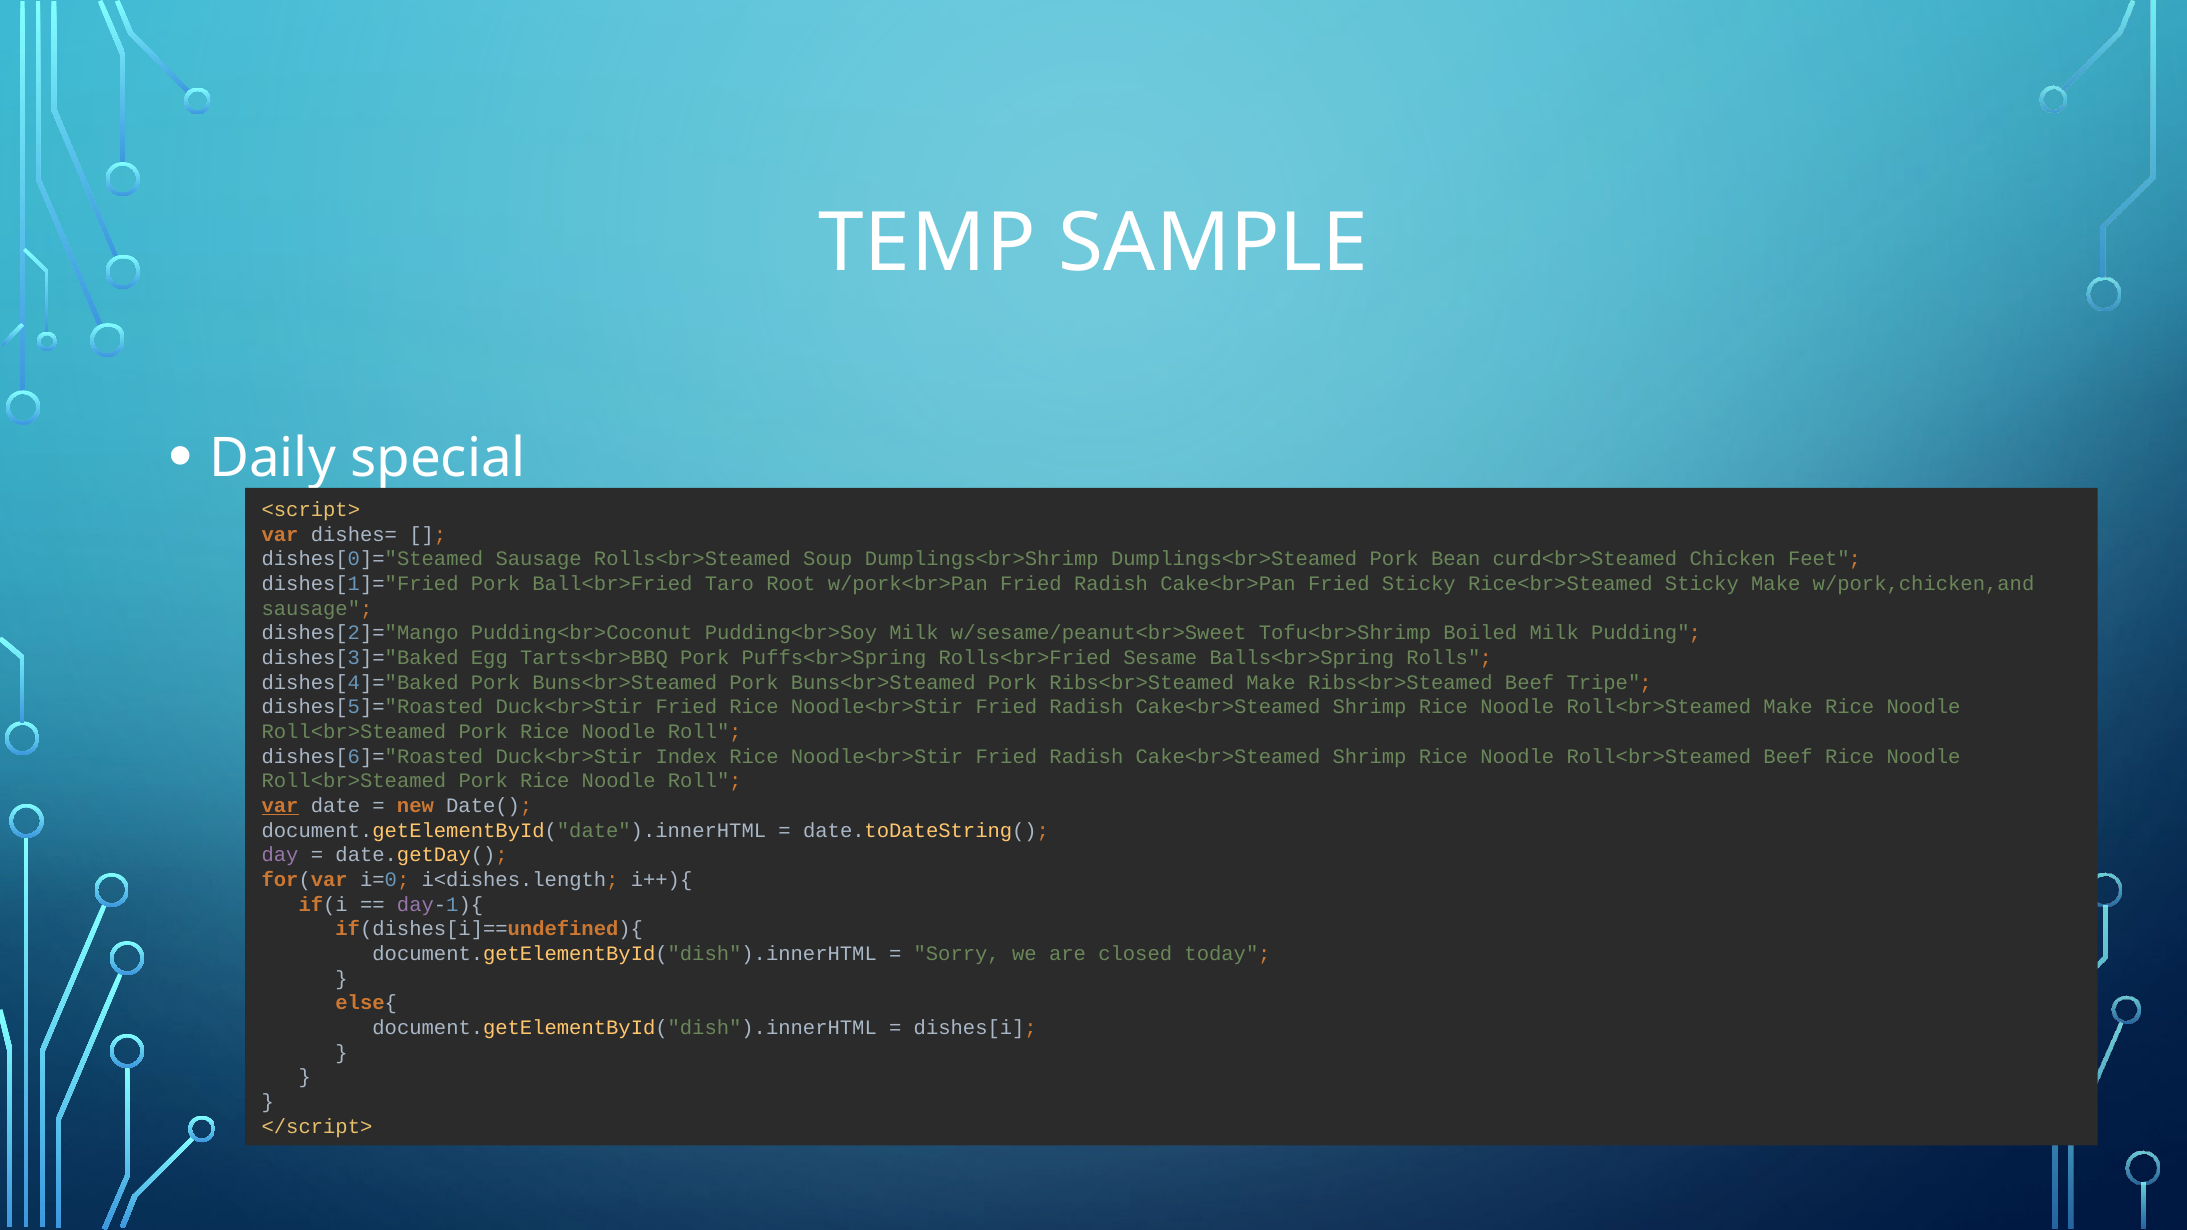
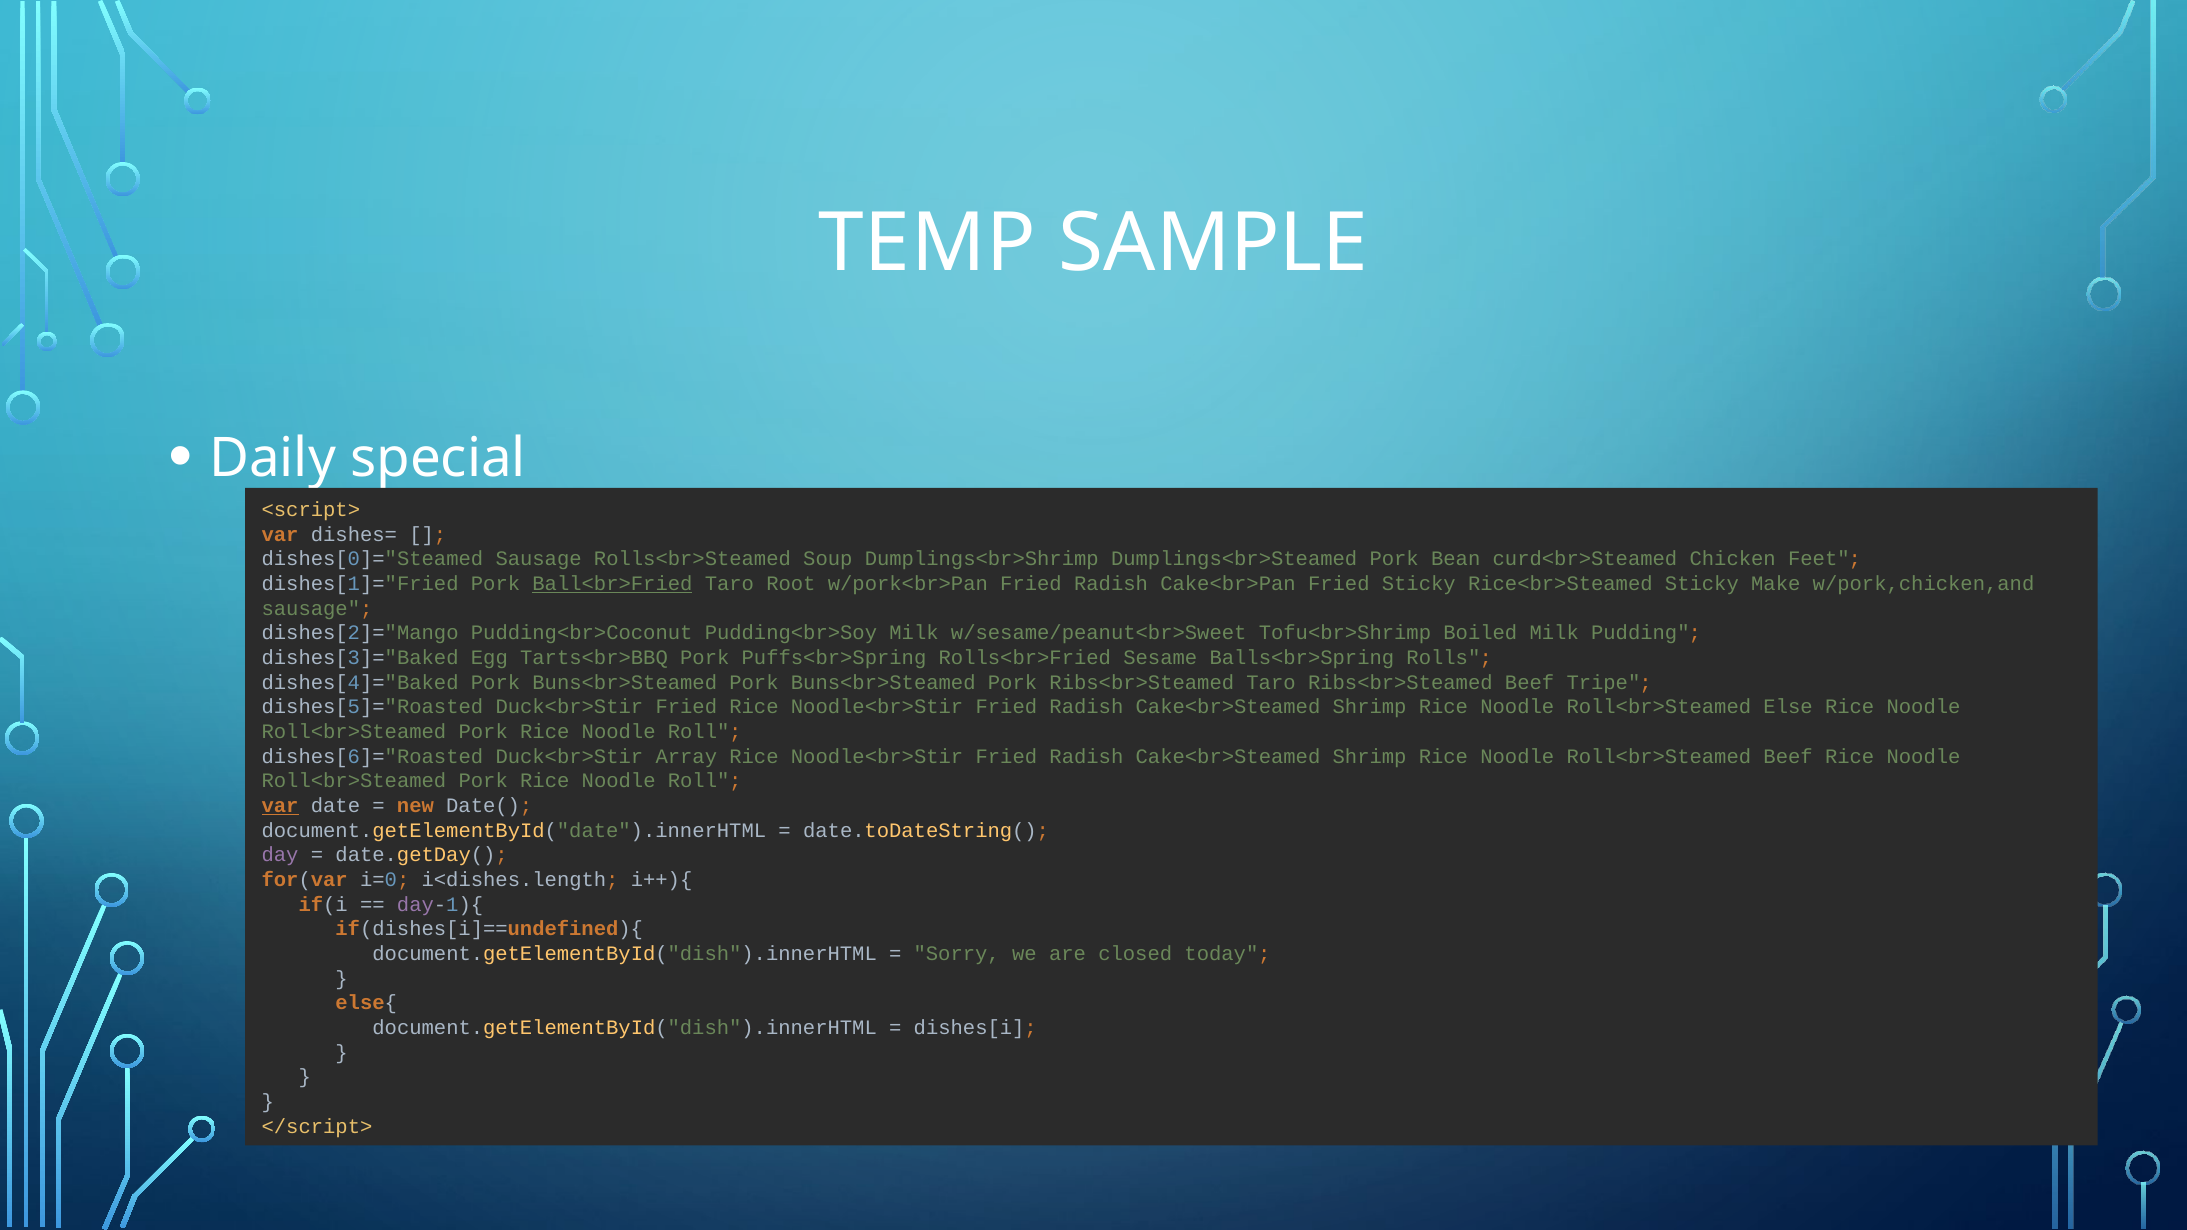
Ball<br>Fried underline: none -> present
Ribs<br>Steamed Make: Make -> Taro
Roll<br>Steamed Make: Make -> Else
Index: Index -> Array
